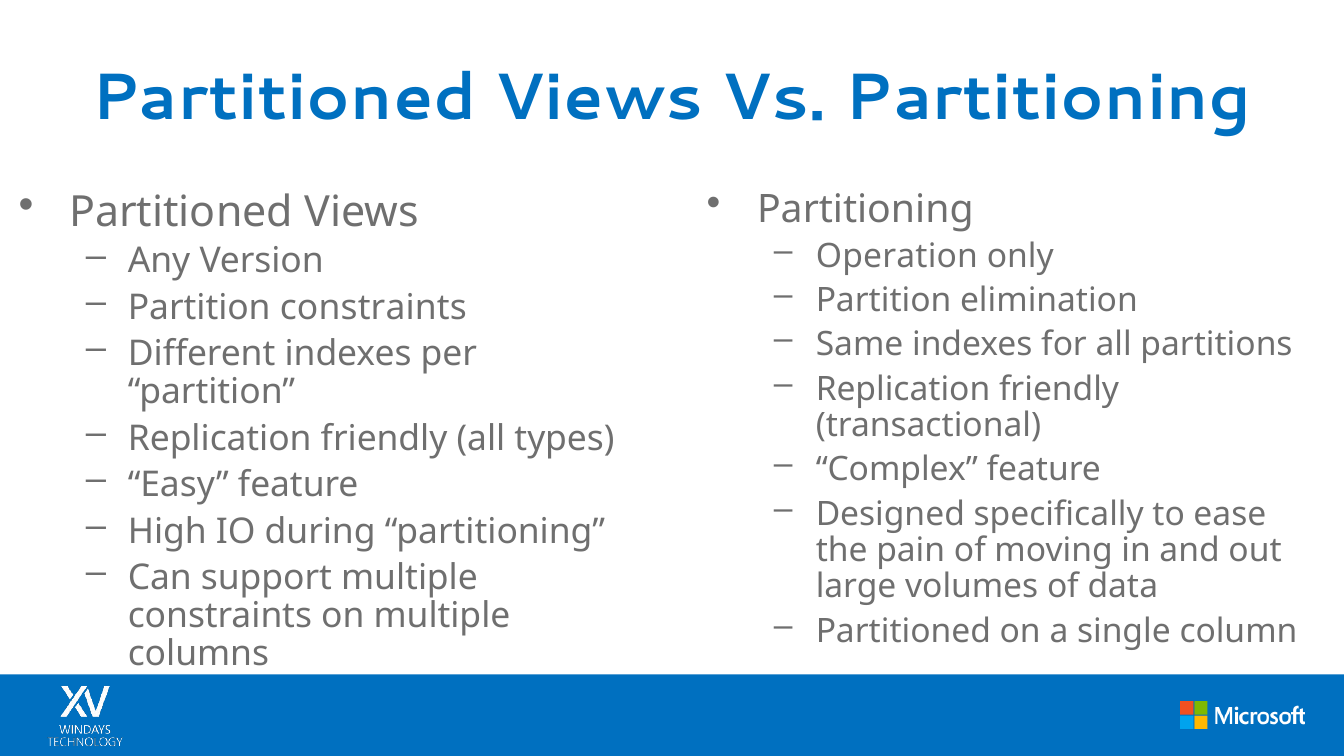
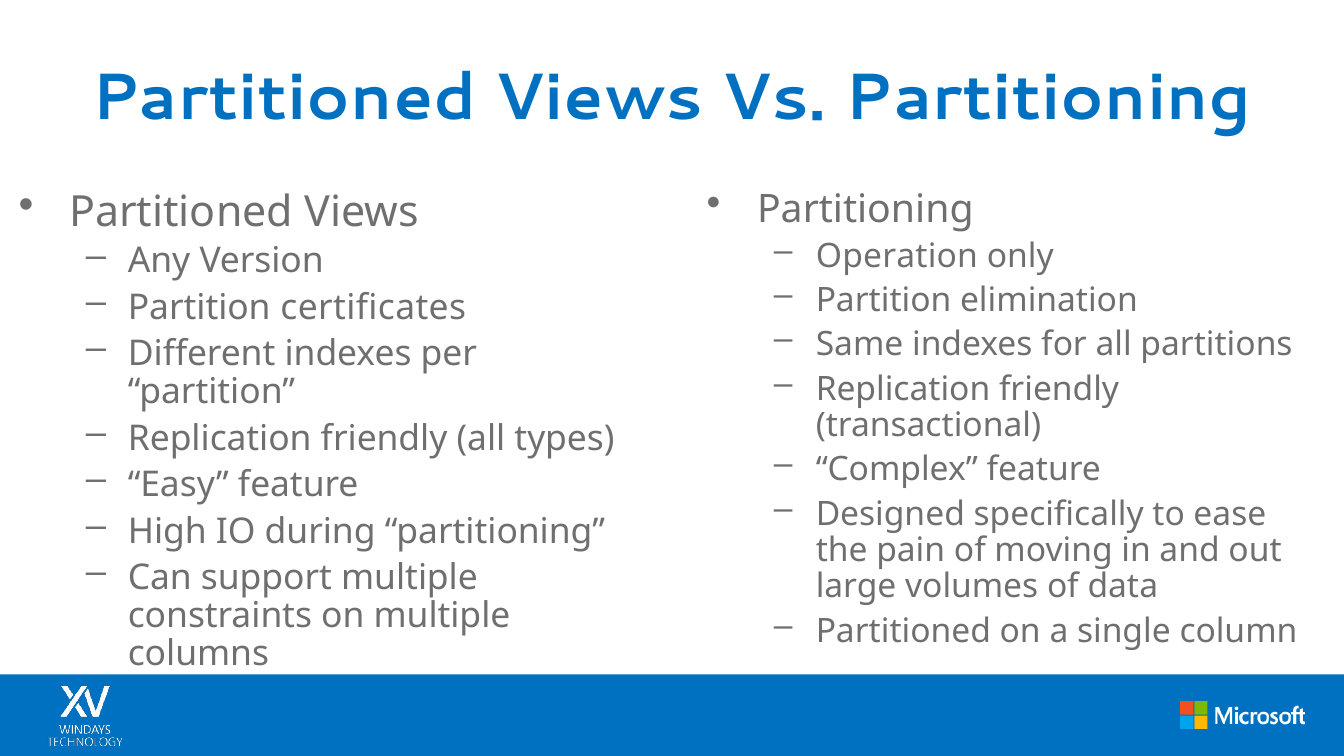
Partition constraints: constraints -> certificates
